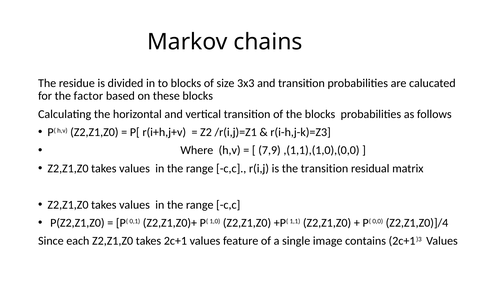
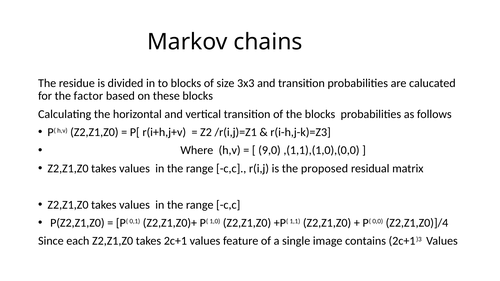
7,9: 7,9 -> 9,0
the transition: transition -> proposed
